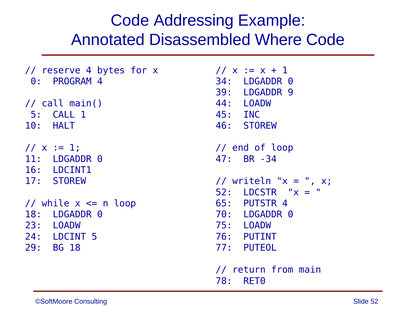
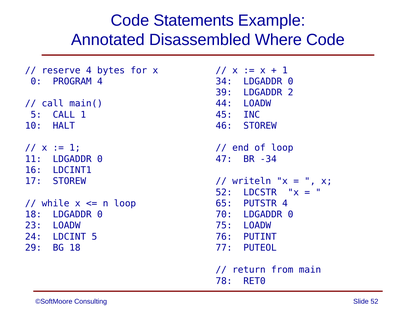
Addressing: Addressing -> Statements
9: 9 -> 2
